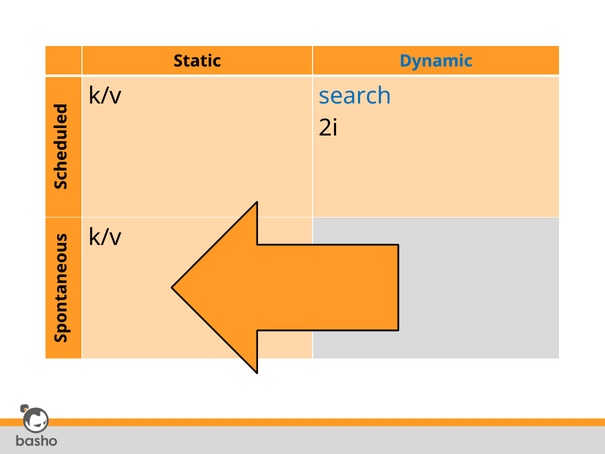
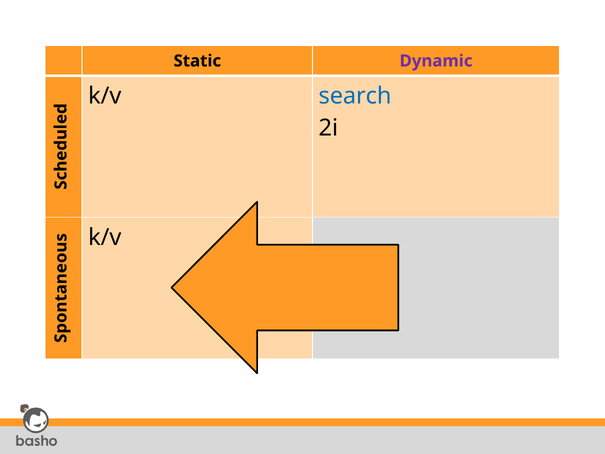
Dynamic colour: blue -> purple
